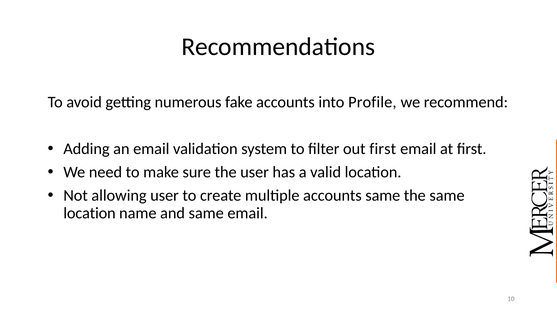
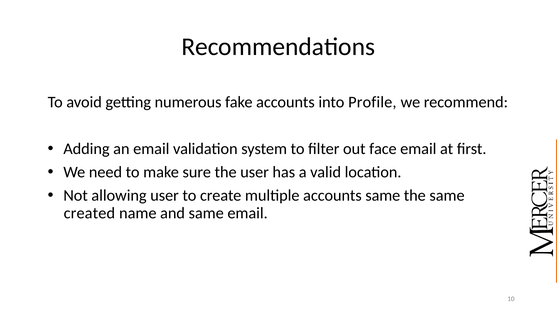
out first: first -> face
location at (90, 213): location -> created
